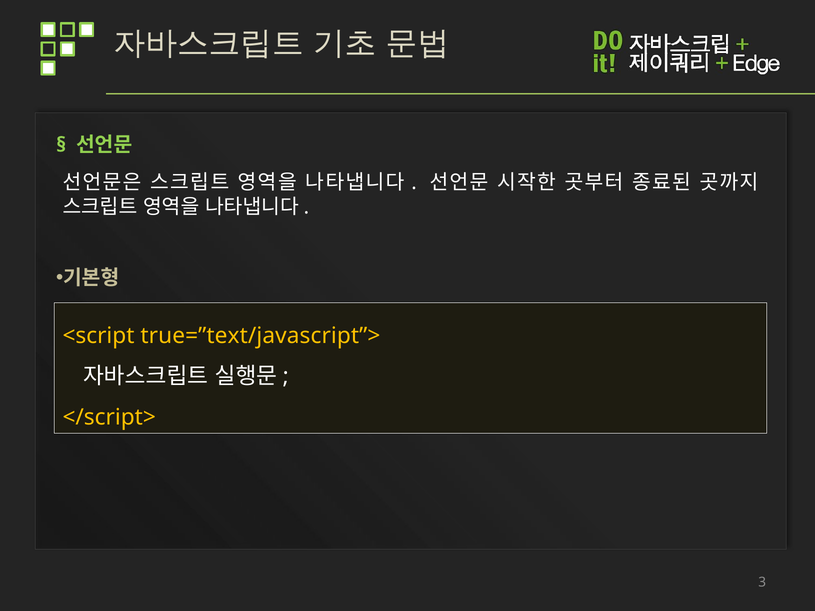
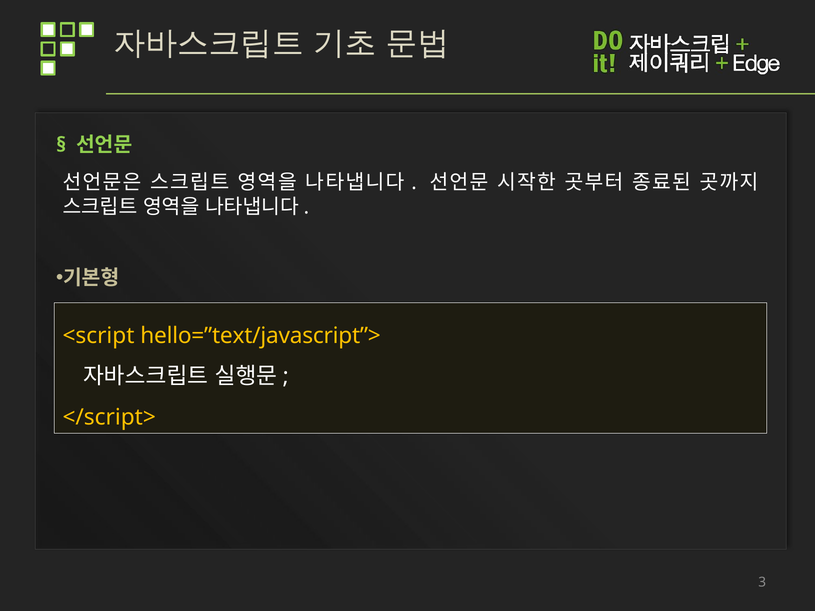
true=”text/javascript”>: true=”text/javascript”> -> hello=”text/javascript”>
